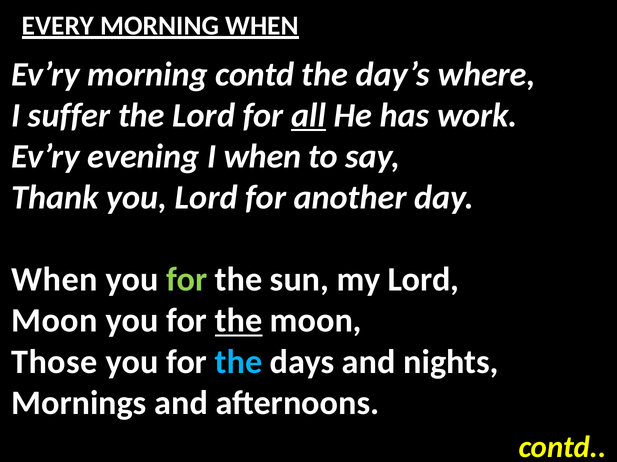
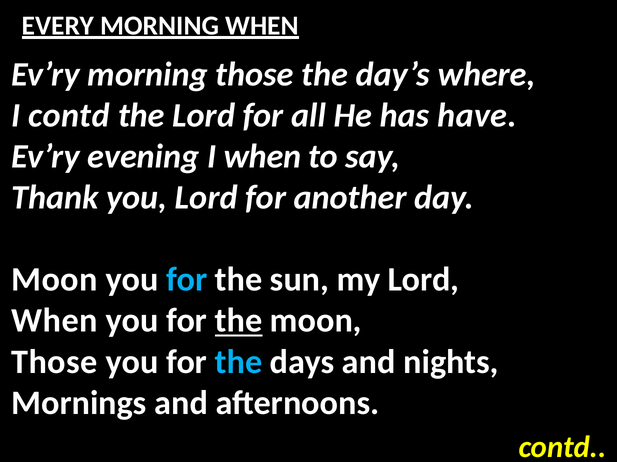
morning contd: contd -> those
I suffer: suffer -> contd
all underline: present -> none
work: work -> have
When at (54, 280): When -> Moon
for at (187, 280) colour: light green -> light blue
Moon at (54, 321): Moon -> When
